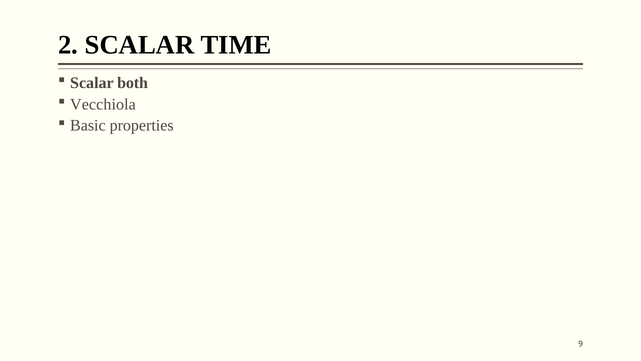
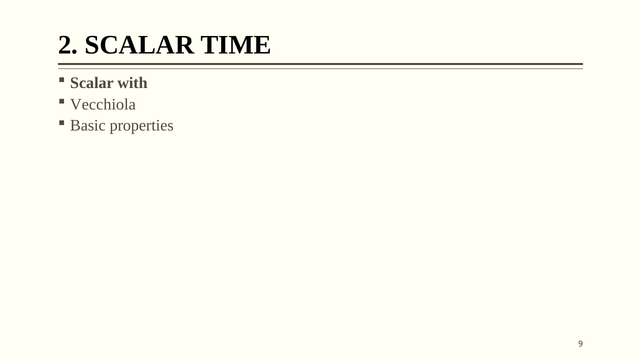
both: both -> with
